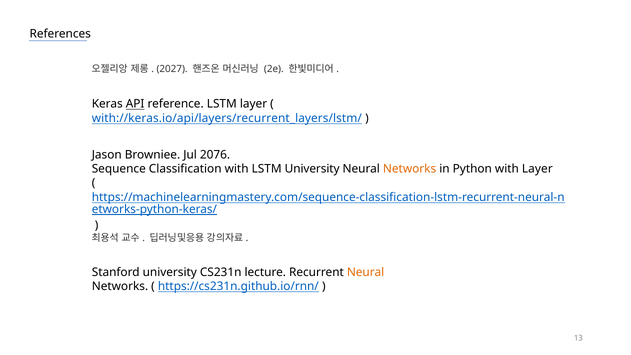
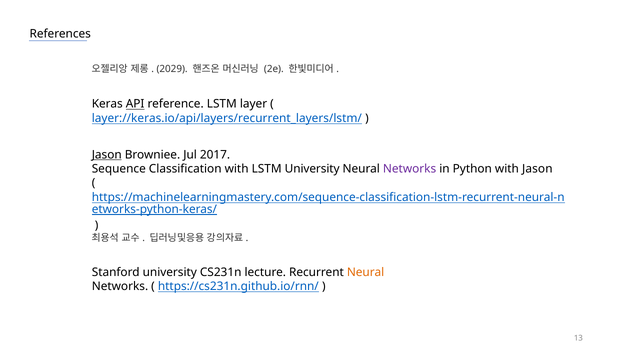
2027: 2027 -> 2029
with://keras.io/api/layers/recurrent_layers/lstm/: with://keras.io/api/layers/recurrent_layers/lstm/ -> layer://keras.io/api/layers/recurrent_layers/lstm/
Jason at (107, 155) underline: none -> present
2076: 2076 -> 2017
Networks at (410, 169) colour: orange -> purple
with Layer: Layer -> Jason
